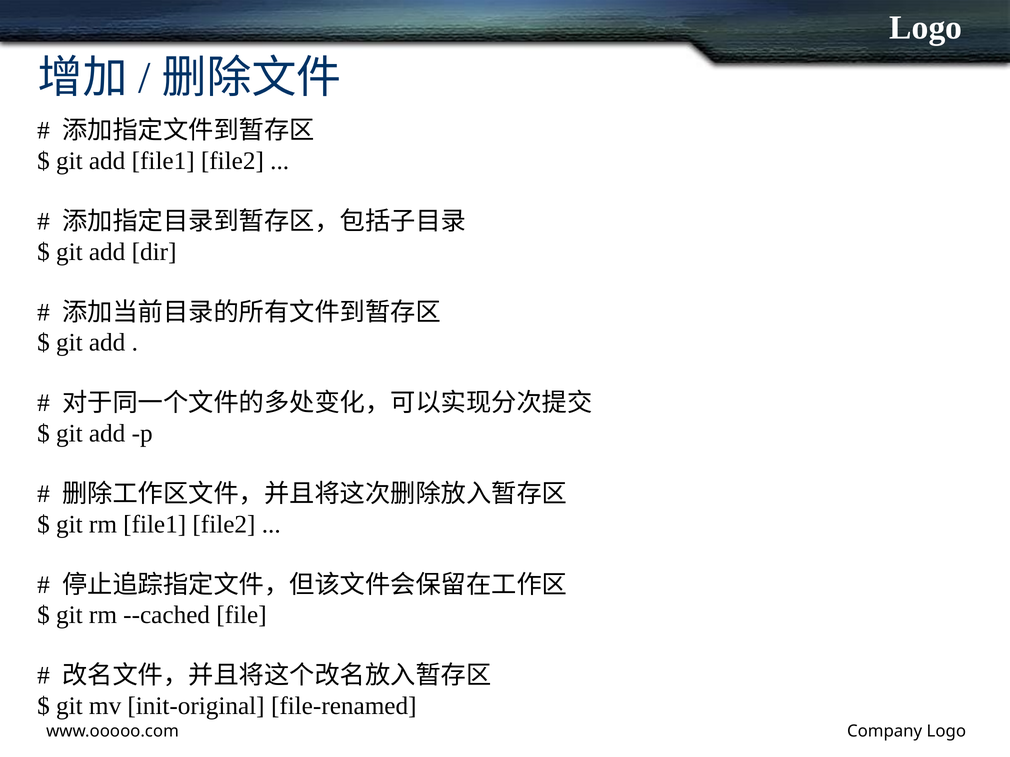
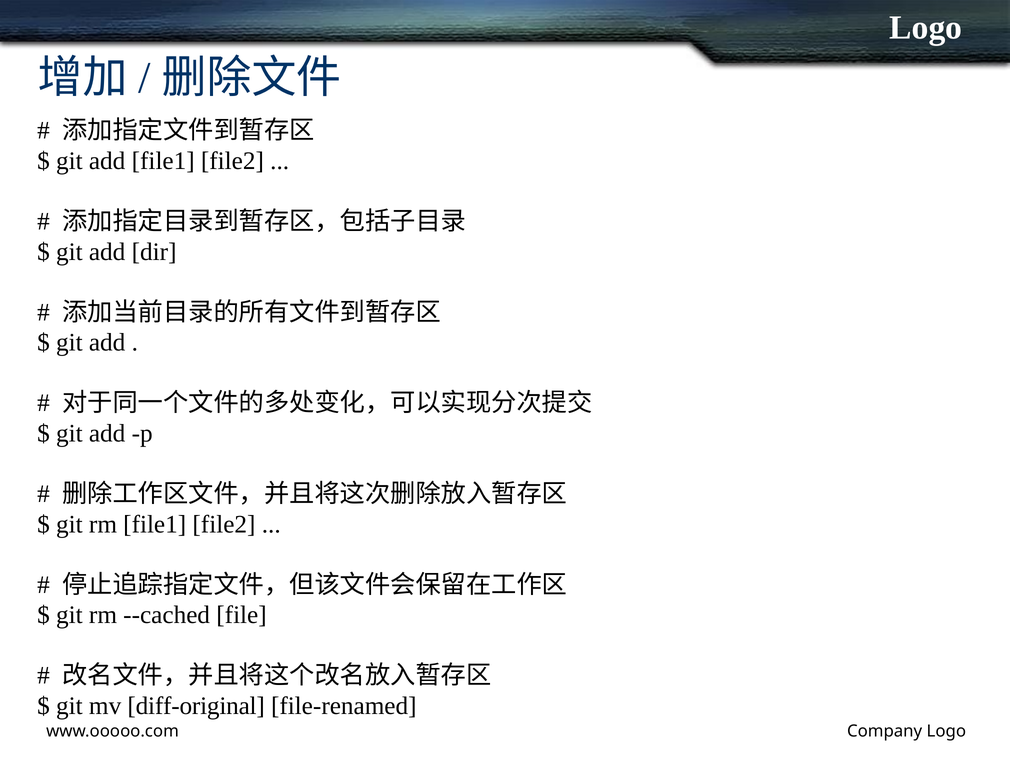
init-original: init-original -> diff-original
